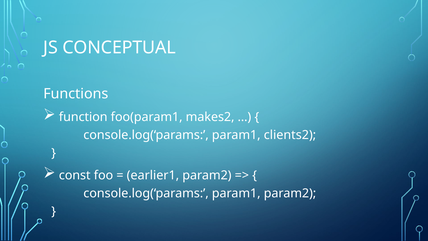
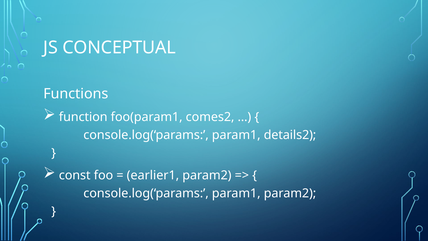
makes2: makes2 -> comes2
clients2: clients2 -> details2
